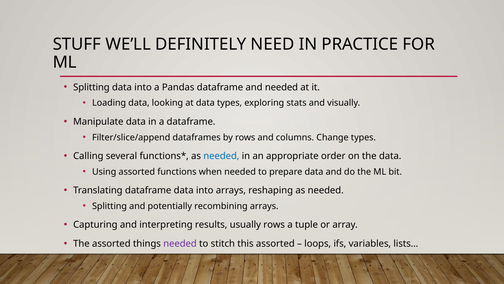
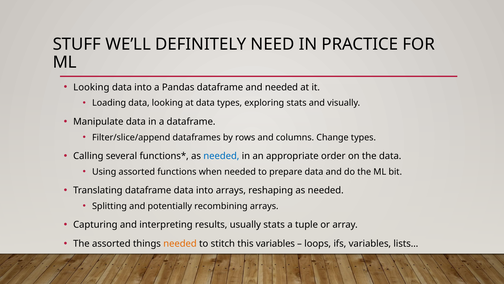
Splitting at (91, 87): Splitting -> Looking
usually rows: rows -> stats
needed at (180, 243) colour: purple -> orange
this assorted: assorted -> variables
